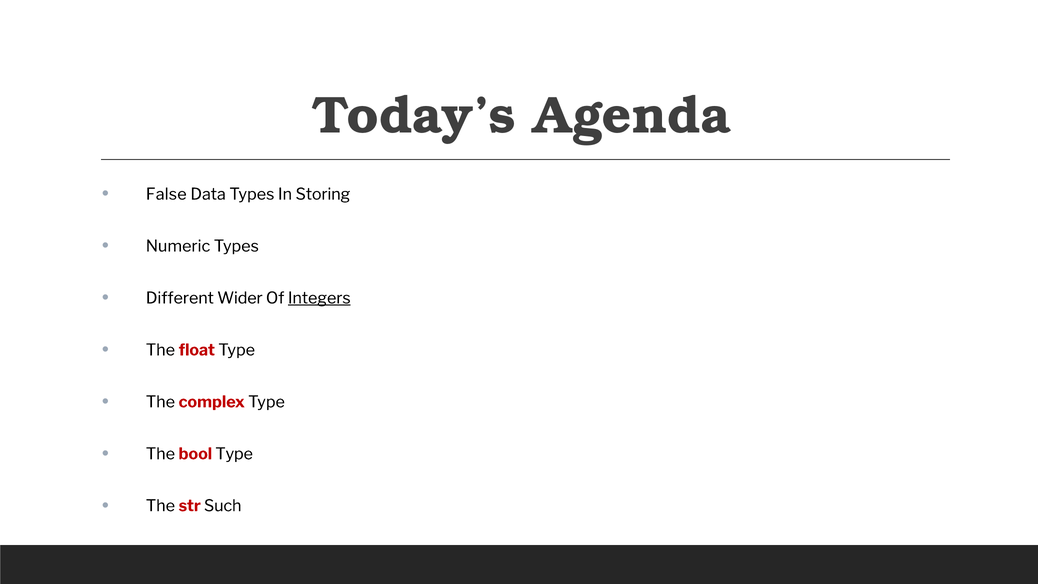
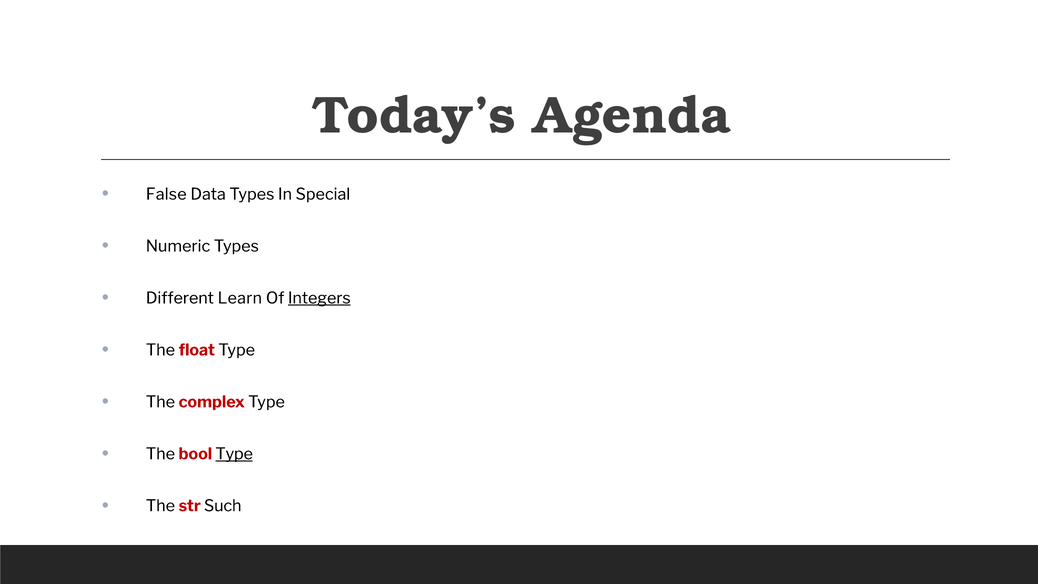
Storing: Storing -> Special
Wider: Wider -> Learn
Type at (234, 454) underline: none -> present
